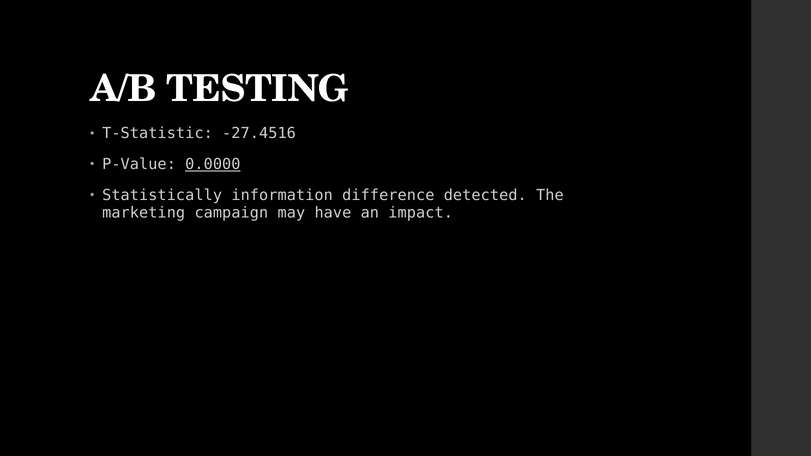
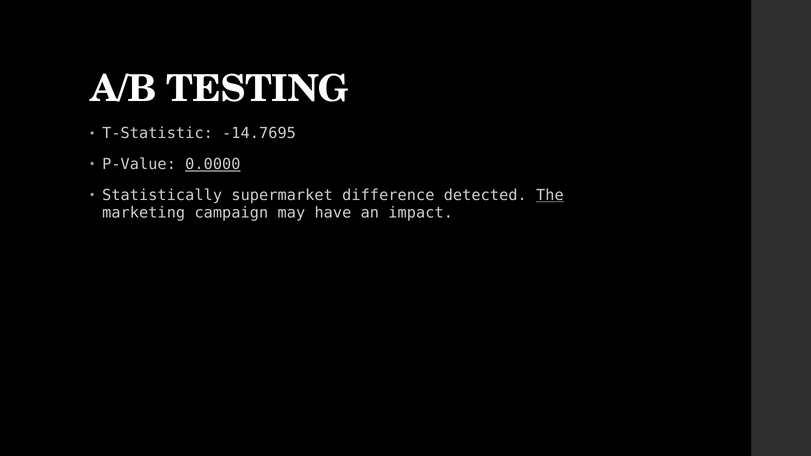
-27.4516: -27.4516 -> -14.7695
information: information -> supermarket
The underline: none -> present
